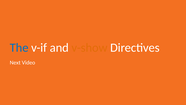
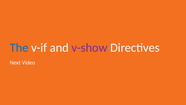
v-show colour: orange -> purple
